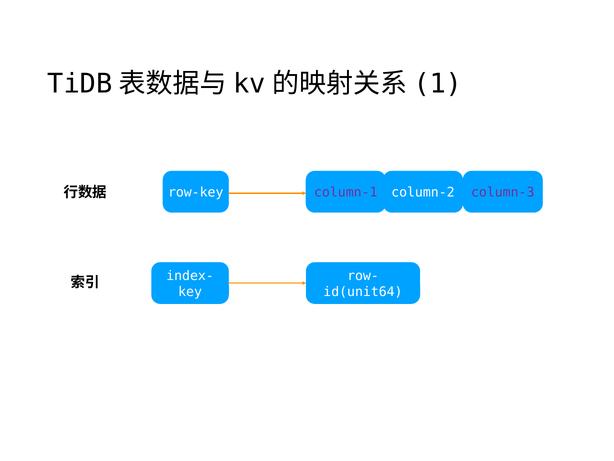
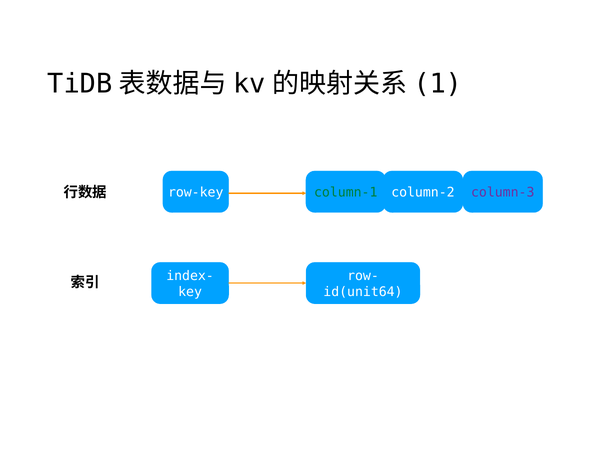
column-1 colour: purple -> green
